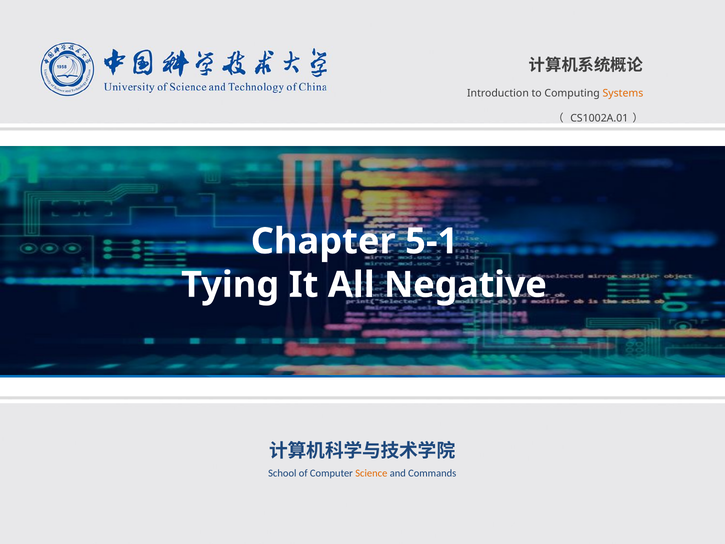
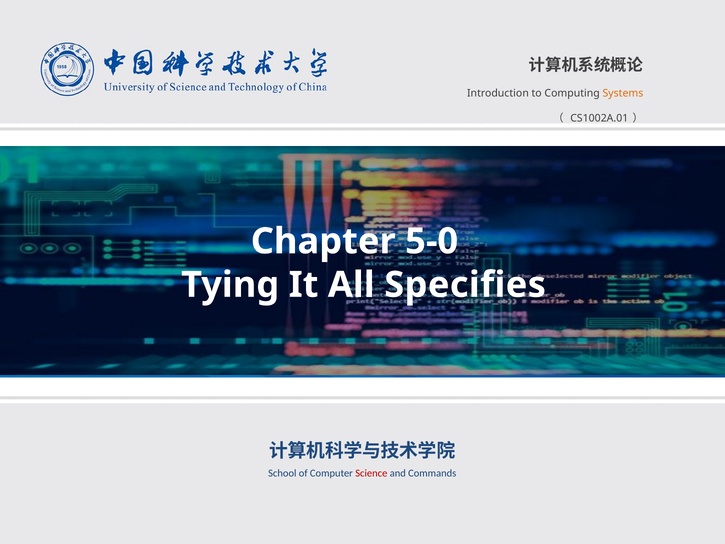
5-1: 5-1 -> 5-0
Negative: Negative -> Specifies
Science colour: orange -> red
